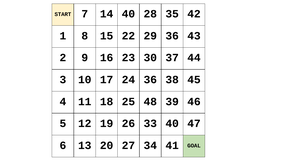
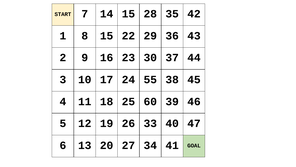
14 40: 40 -> 15
24 36: 36 -> 55
48: 48 -> 60
